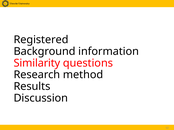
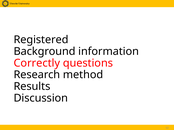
Similarity: Similarity -> Correctly
